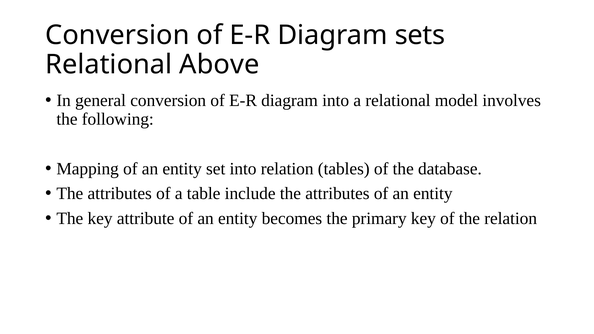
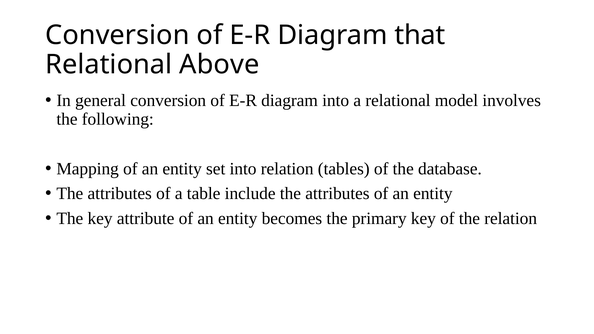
sets: sets -> that
